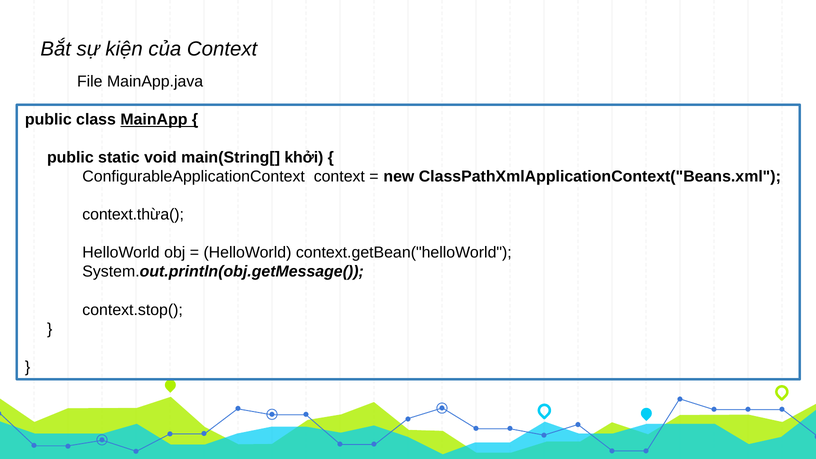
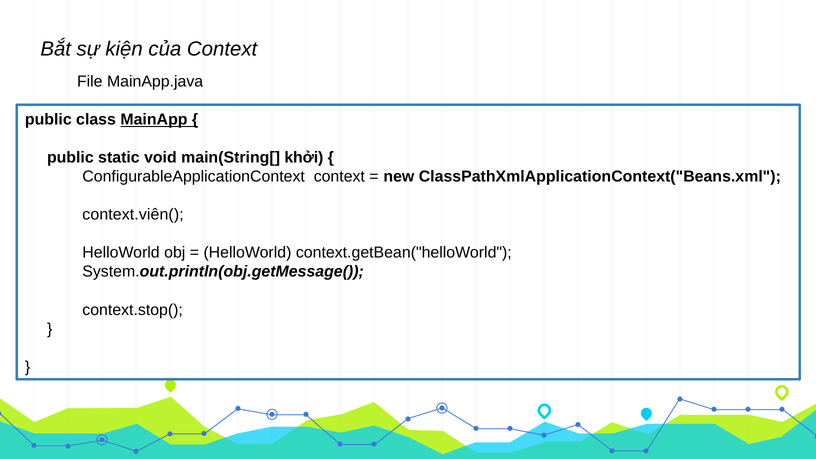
context.thừa(: context.thừa( -> context.viên(
